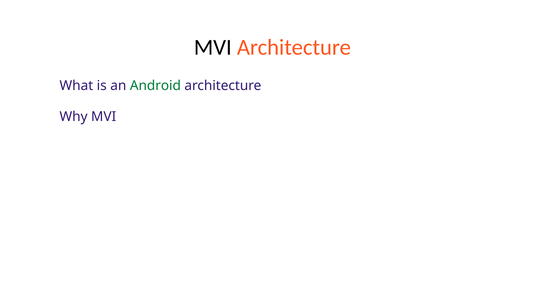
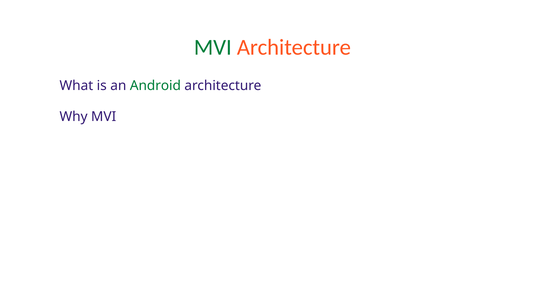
MVI at (213, 47) colour: black -> green
